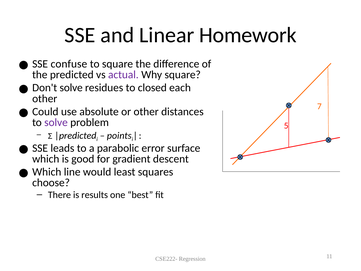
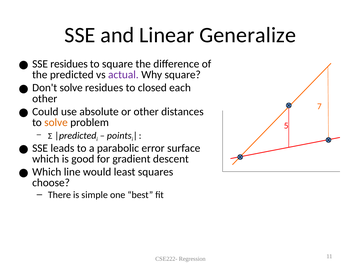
Homework: Homework -> Generalize
SSE confuse: confuse -> residues
solve at (56, 122) colour: purple -> orange
results: results -> simple
